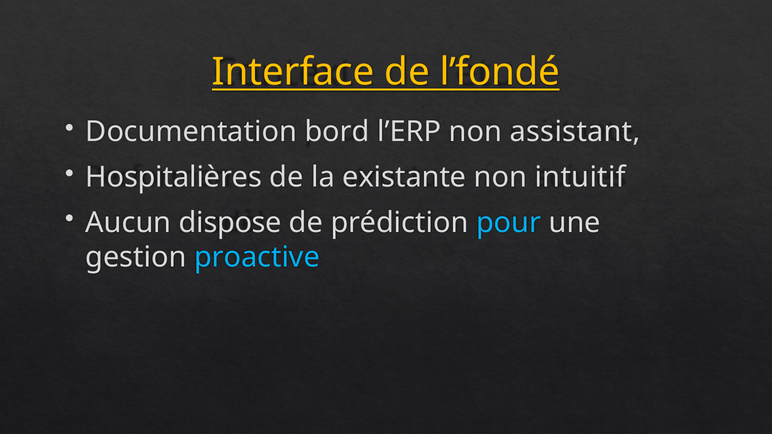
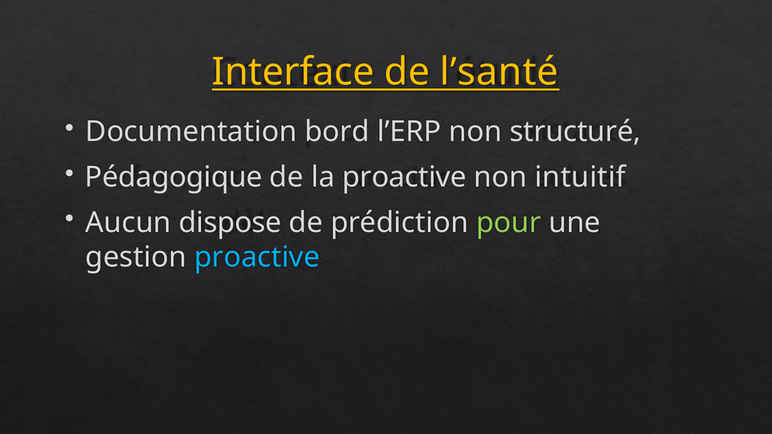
l’fondé: l’fondé -> l’santé
assistant: assistant -> structuré
Hospitalières: Hospitalières -> Pédagogique
la existante: existante -> proactive
pour colour: light blue -> light green
